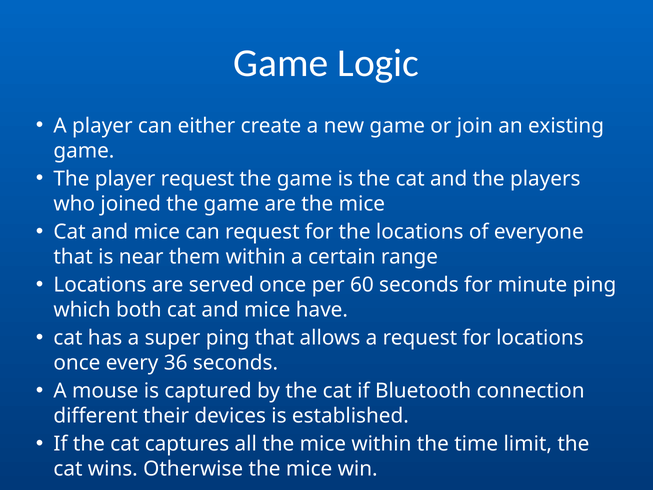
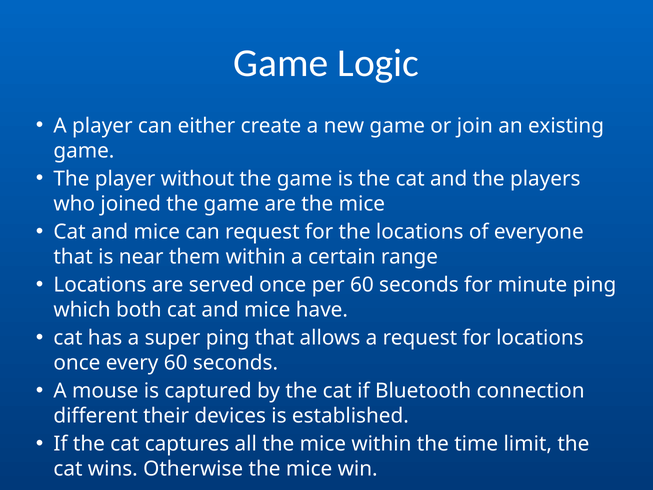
player request: request -> without
every 36: 36 -> 60
